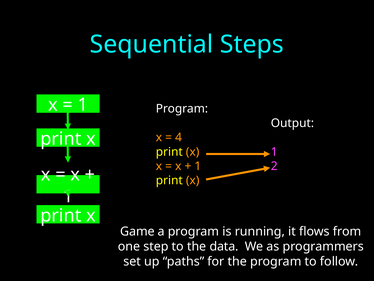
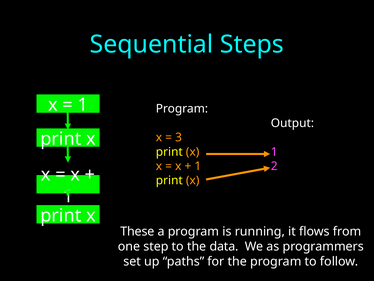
4: 4 -> 3
Game: Game -> These
